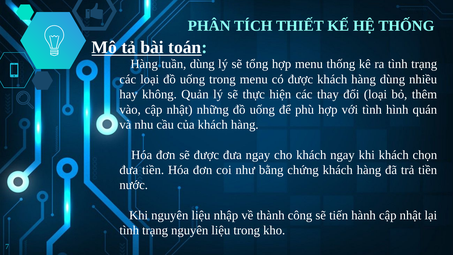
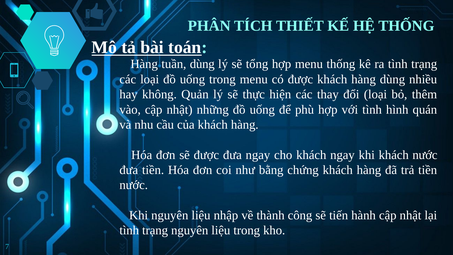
khách chọn: chọn -> nước
